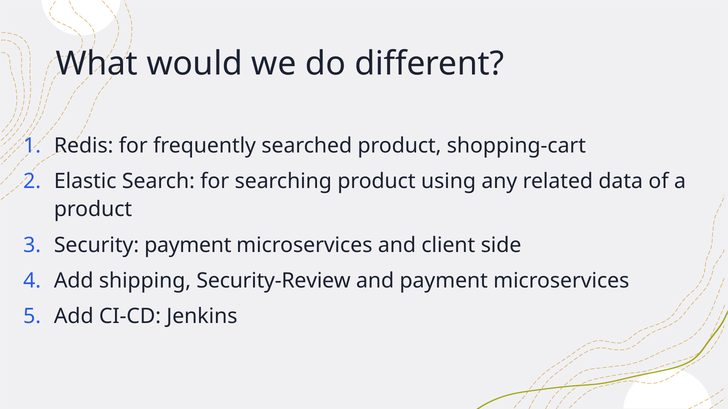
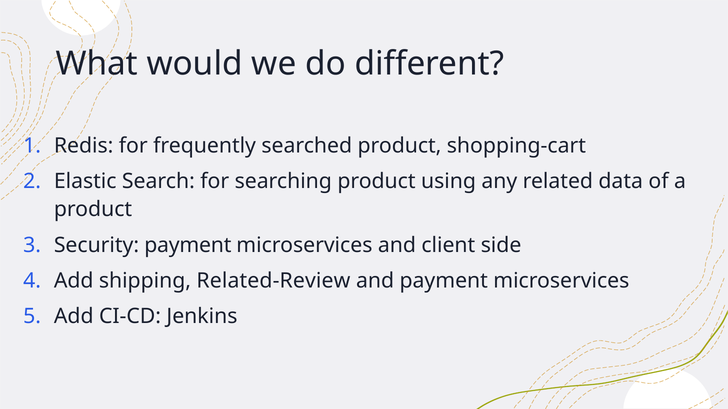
Security-Review: Security-Review -> Related-Review
